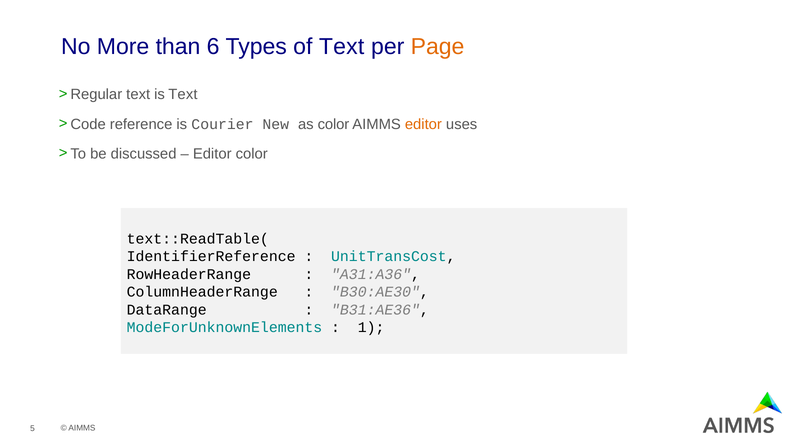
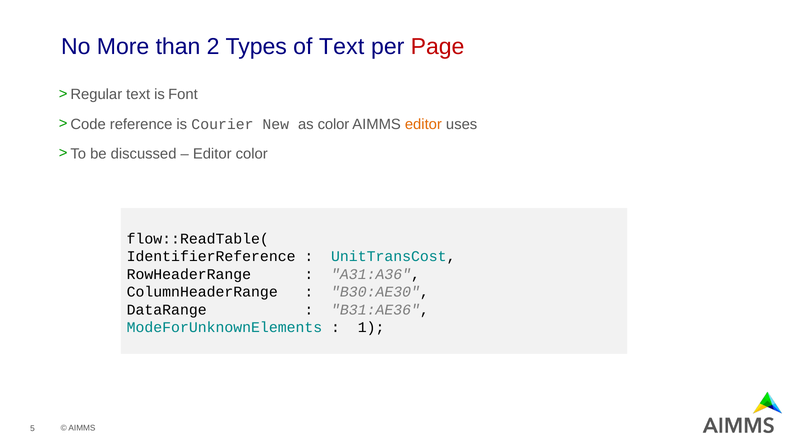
6: 6 -> 2
Page colour: orange -> red
is Text: Text -> Font
text::ReadTable(: text::ReadTable( -> flow::ReadTable(
